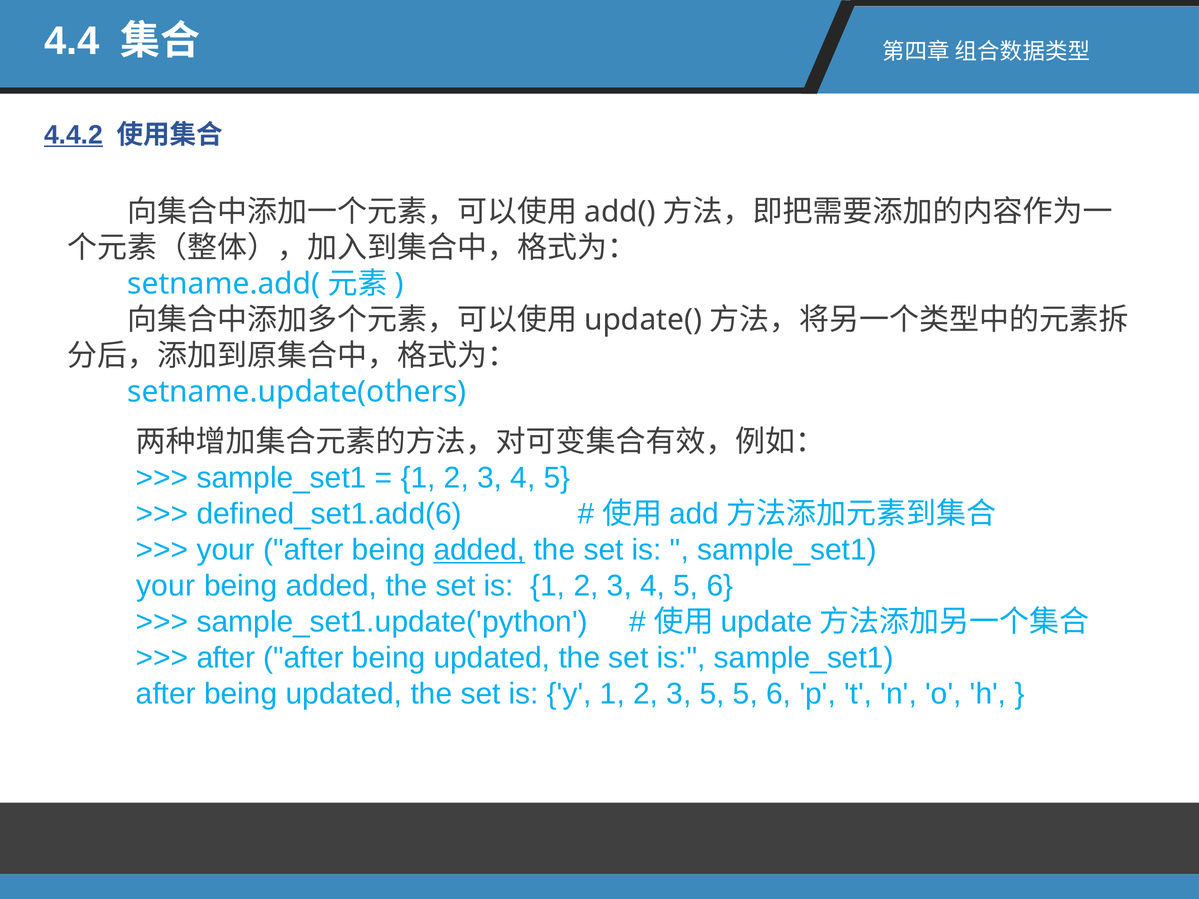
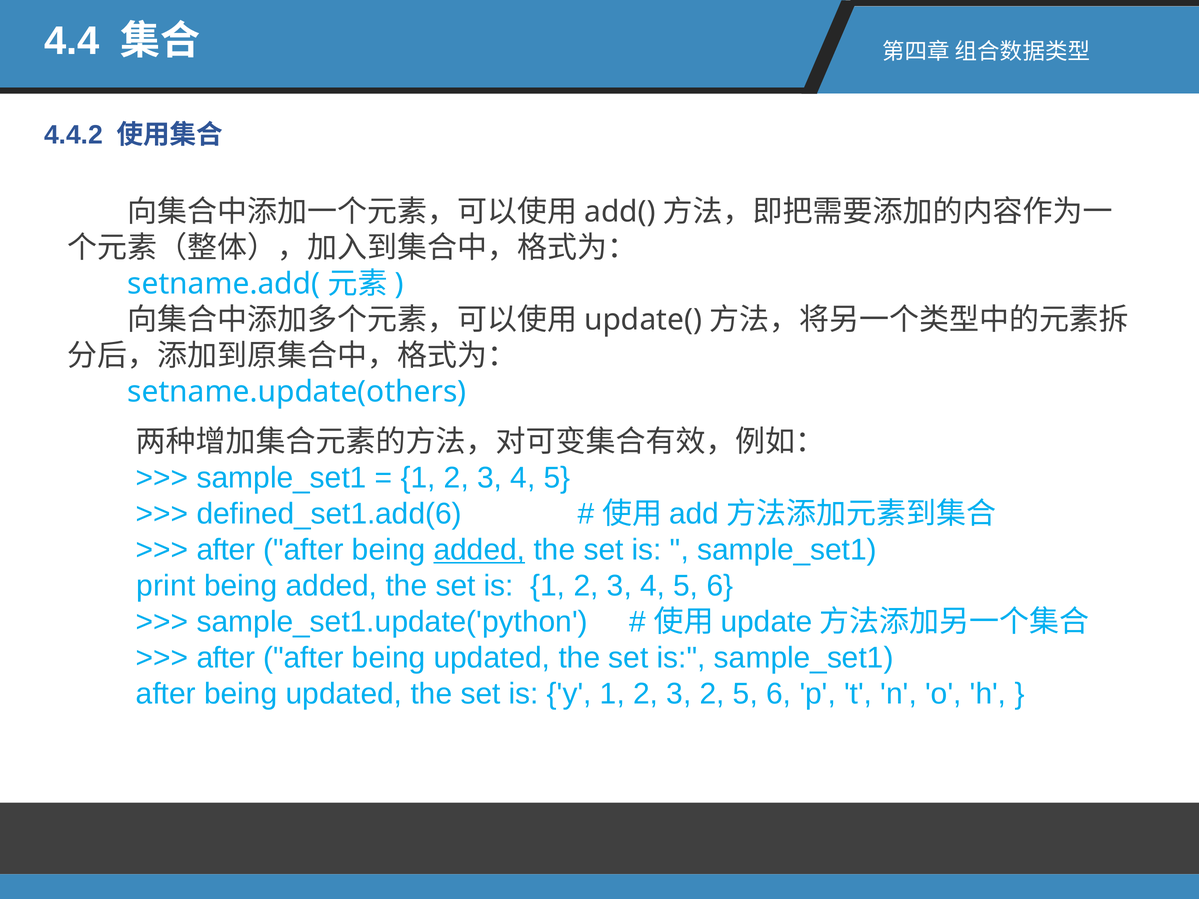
4.4.2 underline: present -> none
your at (226, 550): your -> after
your at (166, 586): your -> print
3 5: 5 -> 2
